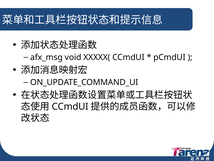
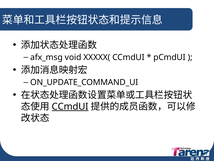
CCmdUI at (70, 106) underline: none -> present
